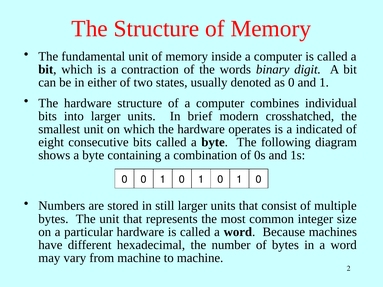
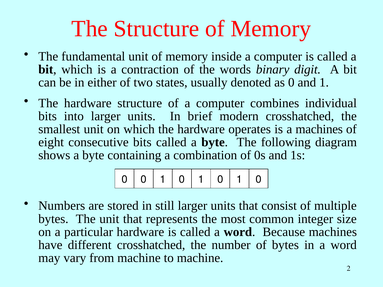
a indicated: indicated -> machines
different hexadecimal: hexadecimal -> crosshatched
